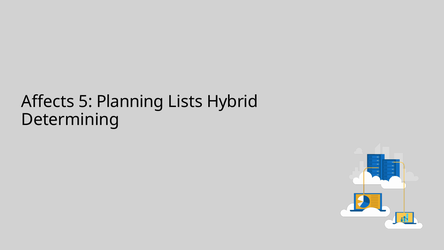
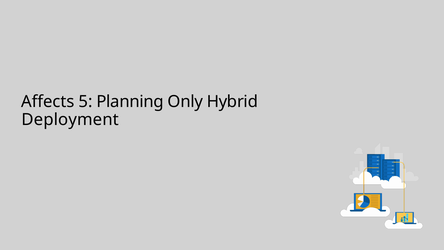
Lists: Lists -> Only
Determining: Determining -> Deployment
